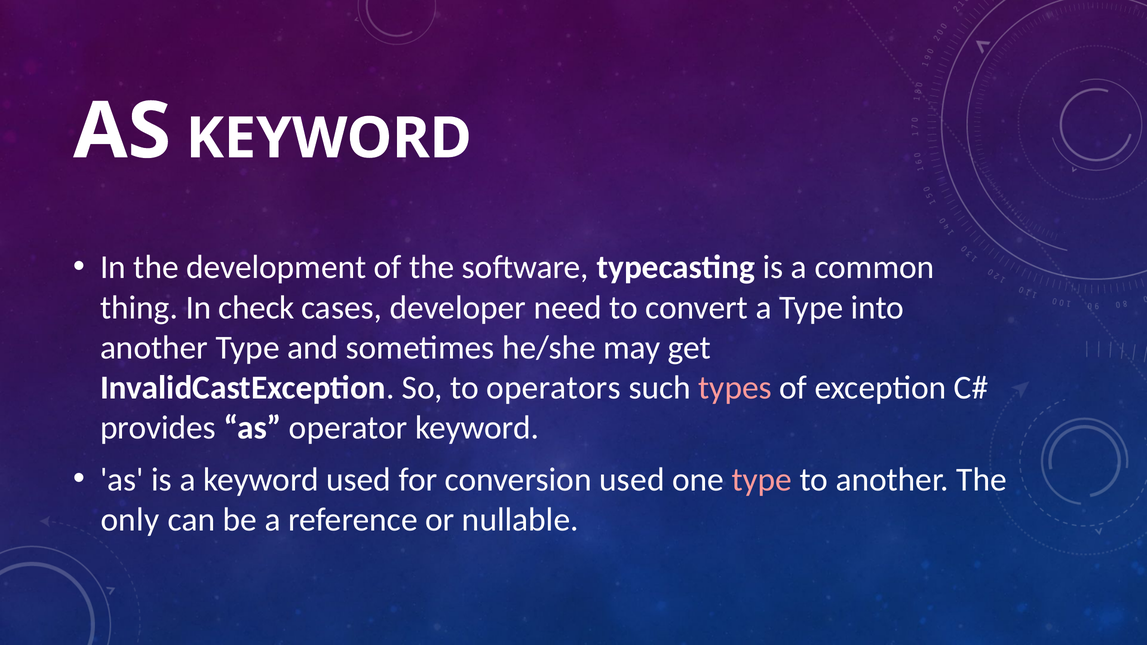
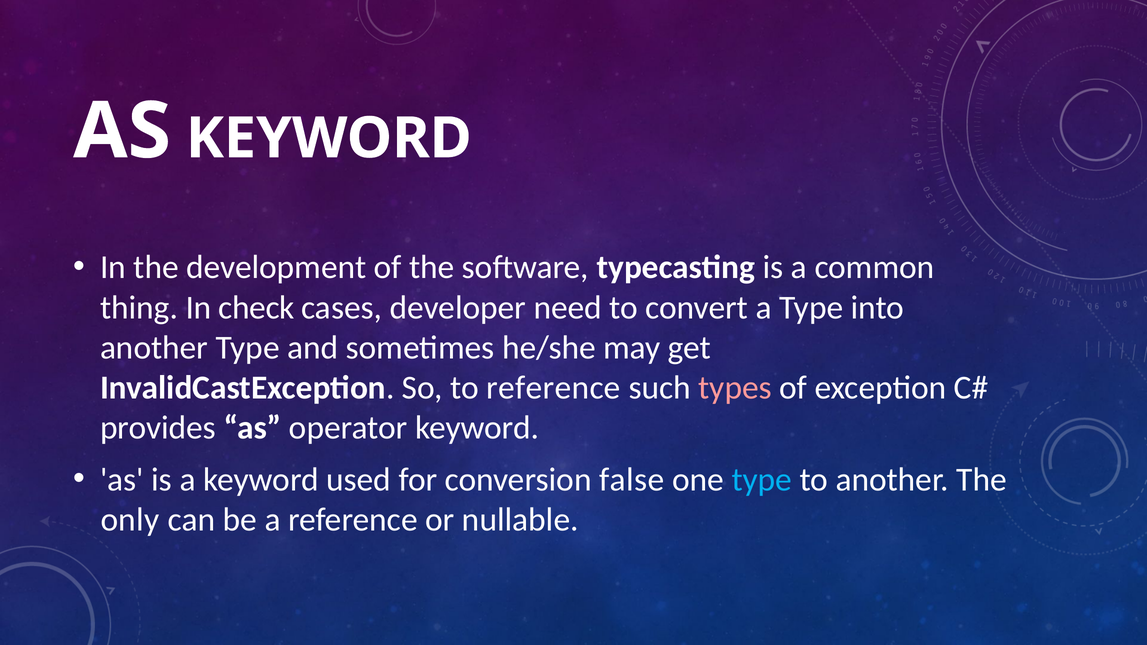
to operators: operators -> reference
conversion used: used -> false
type at (762, 480) colour: pink -> light blue
